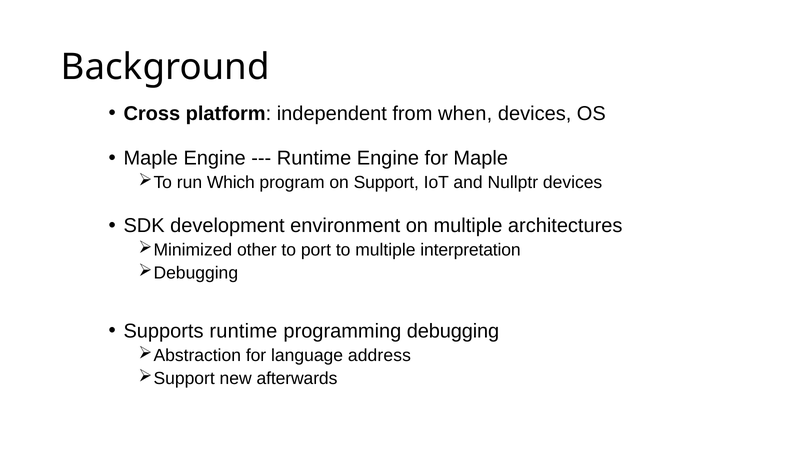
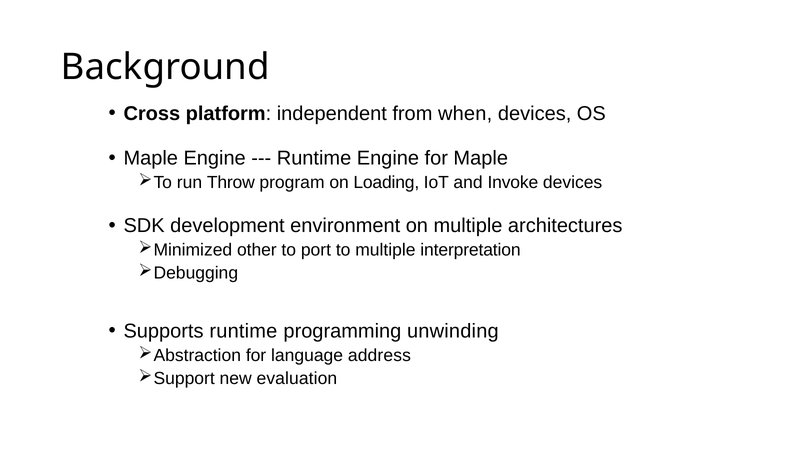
Which: Which -> Throw
Support: Support -> Loading
Nullptr: Nullptr -> Invoke
debugging: debugging -> unwinding
afterwards: afterwards -> evaluation
